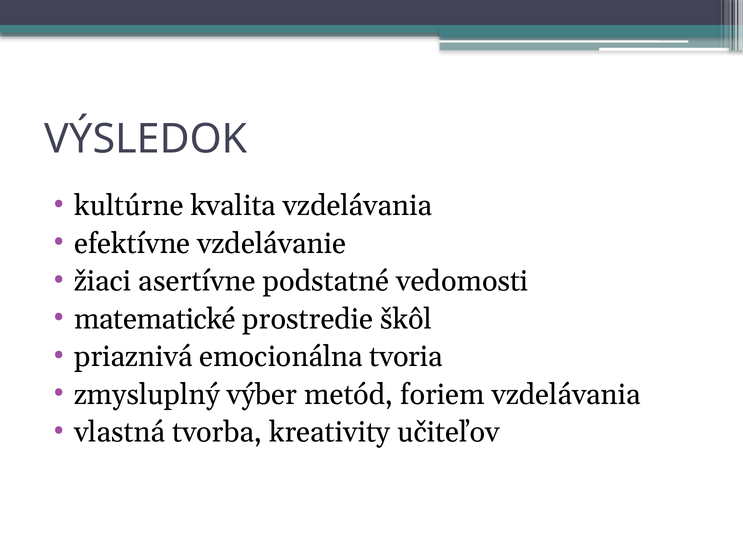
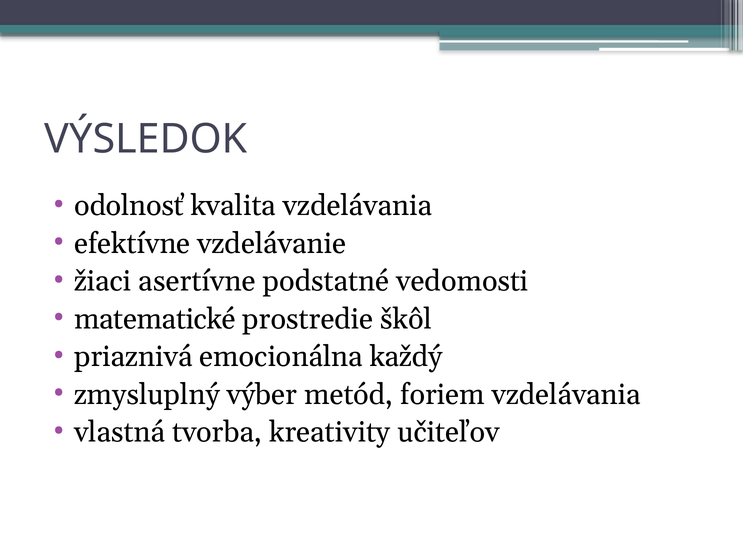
kultúrne: kultúrne -> odolnosť
tvoria: tvoria -> každý
